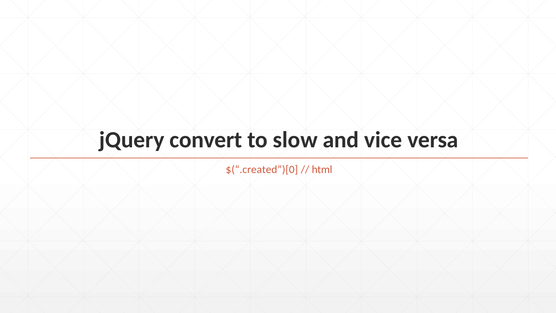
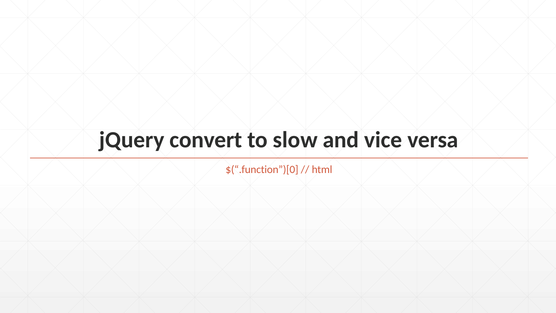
$(“.created”)[0: $(“.created”)[0 -> $(“.function”)[0
